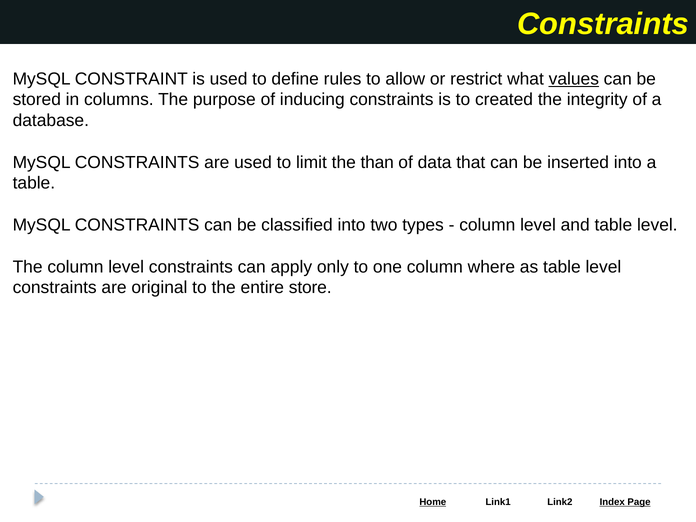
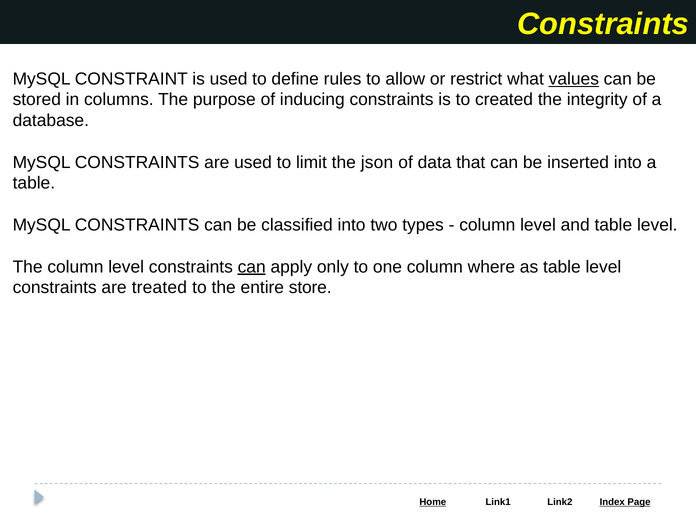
than: than -> json
can at (252, 267) underline: none -> present
original: original -> treated
